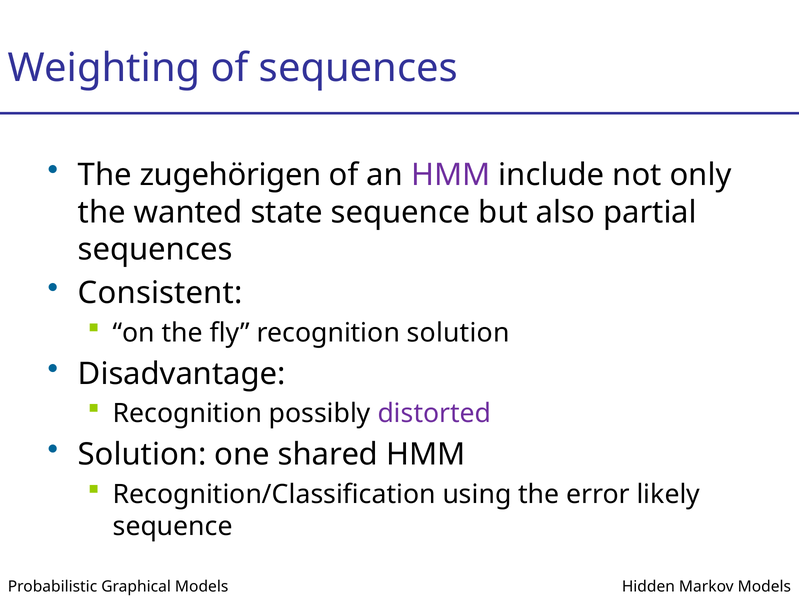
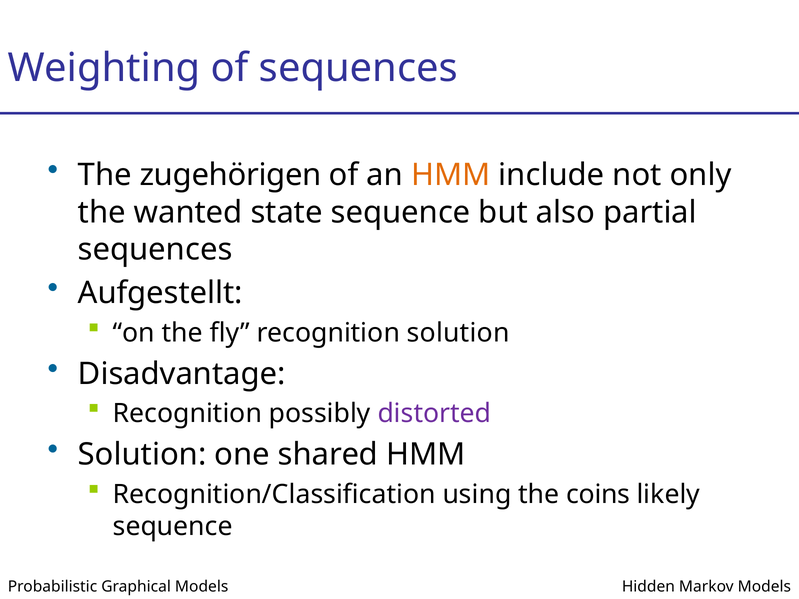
HMM at (451, 175) colour: purple -> orange
Consistent: Consistent -> Aufgestellt
error: error -> coins
